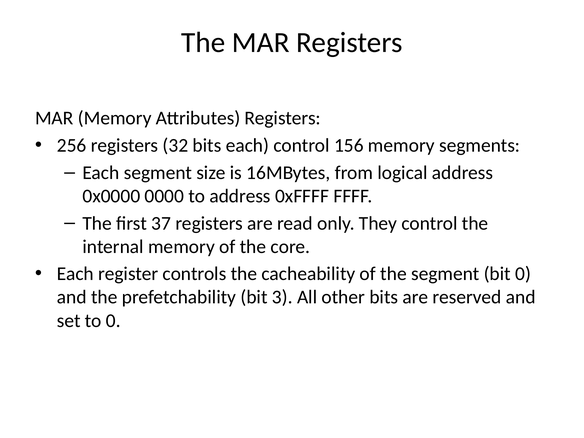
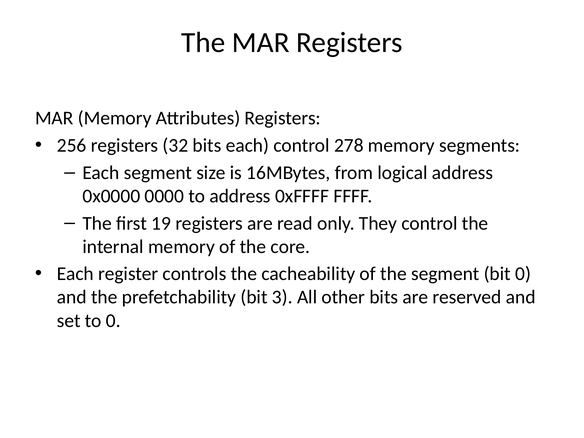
156: 156 -> 278
37: 37 -> 19
